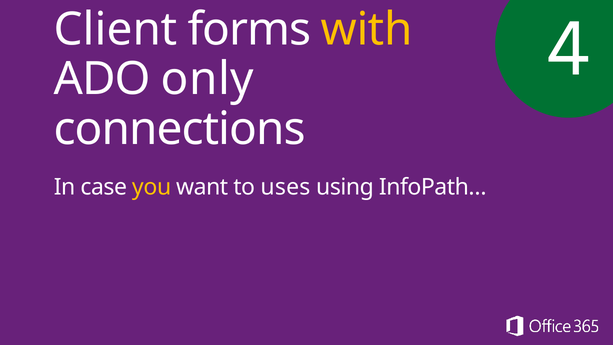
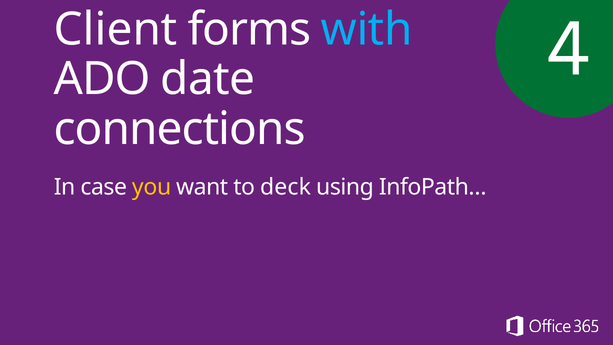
with colour: yellow -> light blue
only: only -> date
uses: uses -> deck
